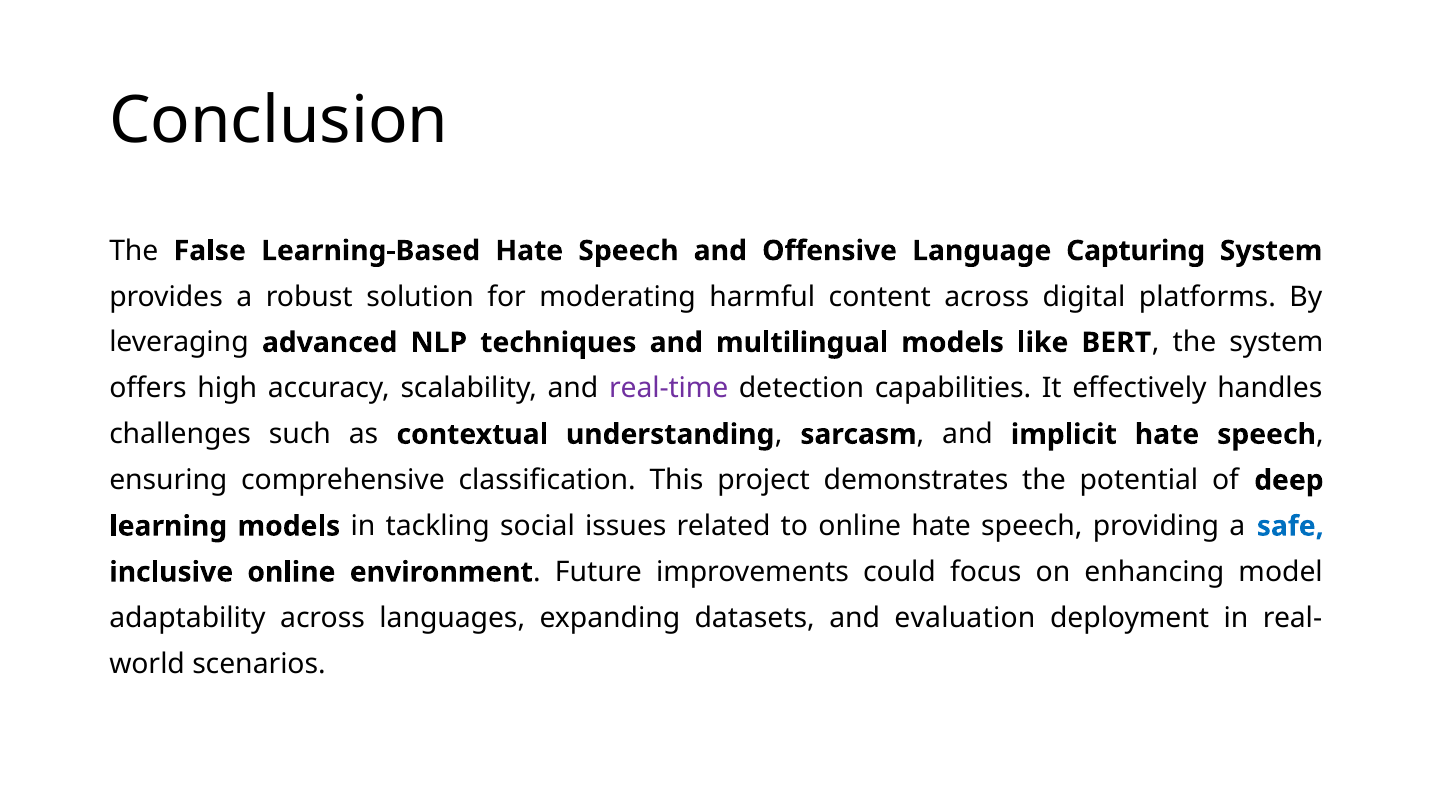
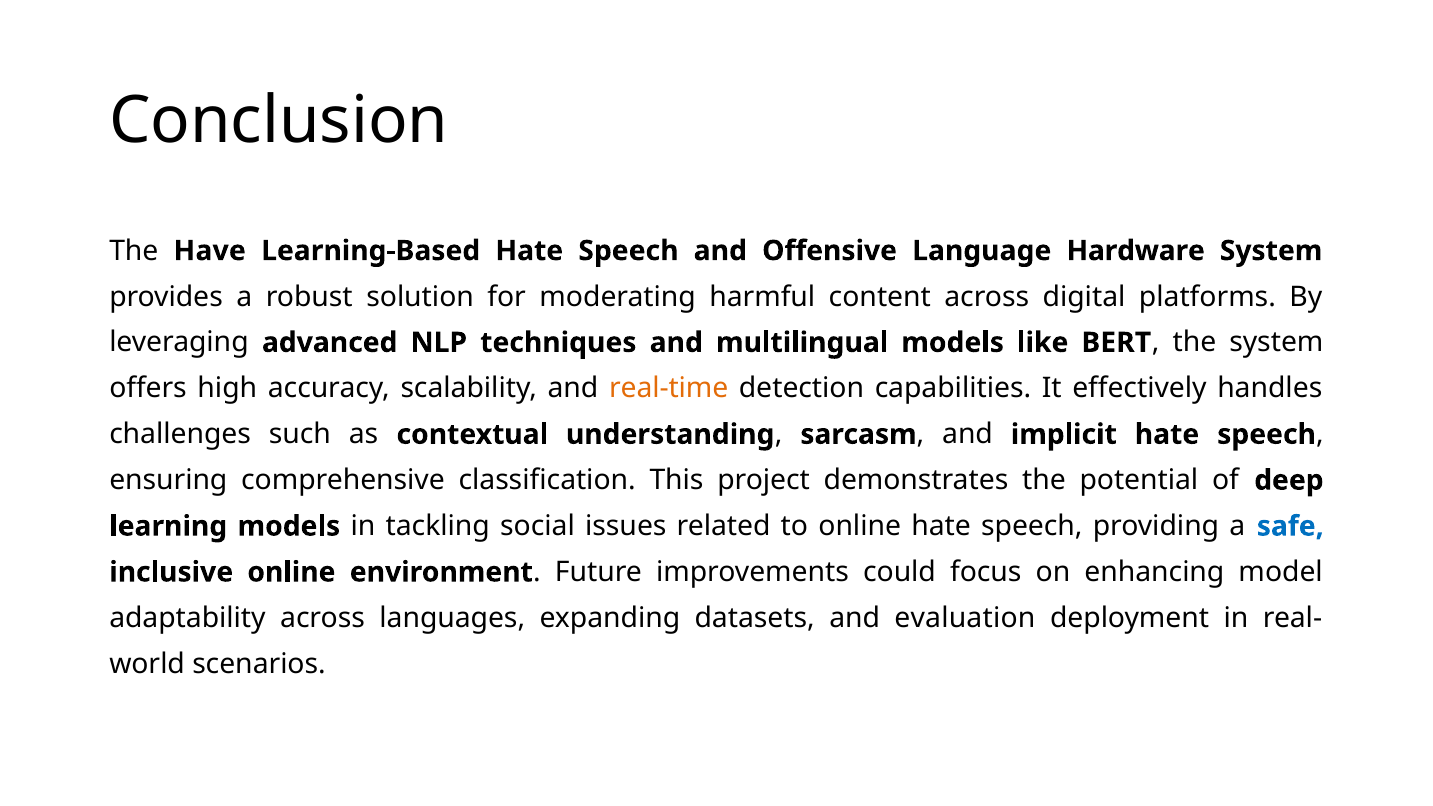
False: False -> Have
Capturing: Capturing -> Hardware
real-time colour: purple -> orange
